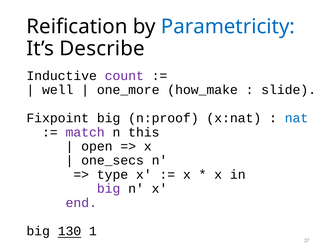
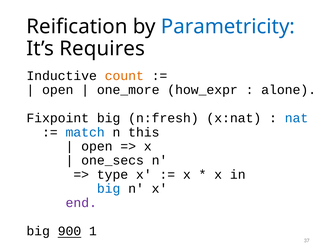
Describe: Describe -> Requires
count colour: purple -> orange
well at (58, 90): well -> open
how_make: how_make -> how_expr
slide: slide -> alone
n:proof: n:proof -> n:fresh
match colour: purple -> blue
big at (109, 189) colour: purple -> blue
130: 130 -> 900
